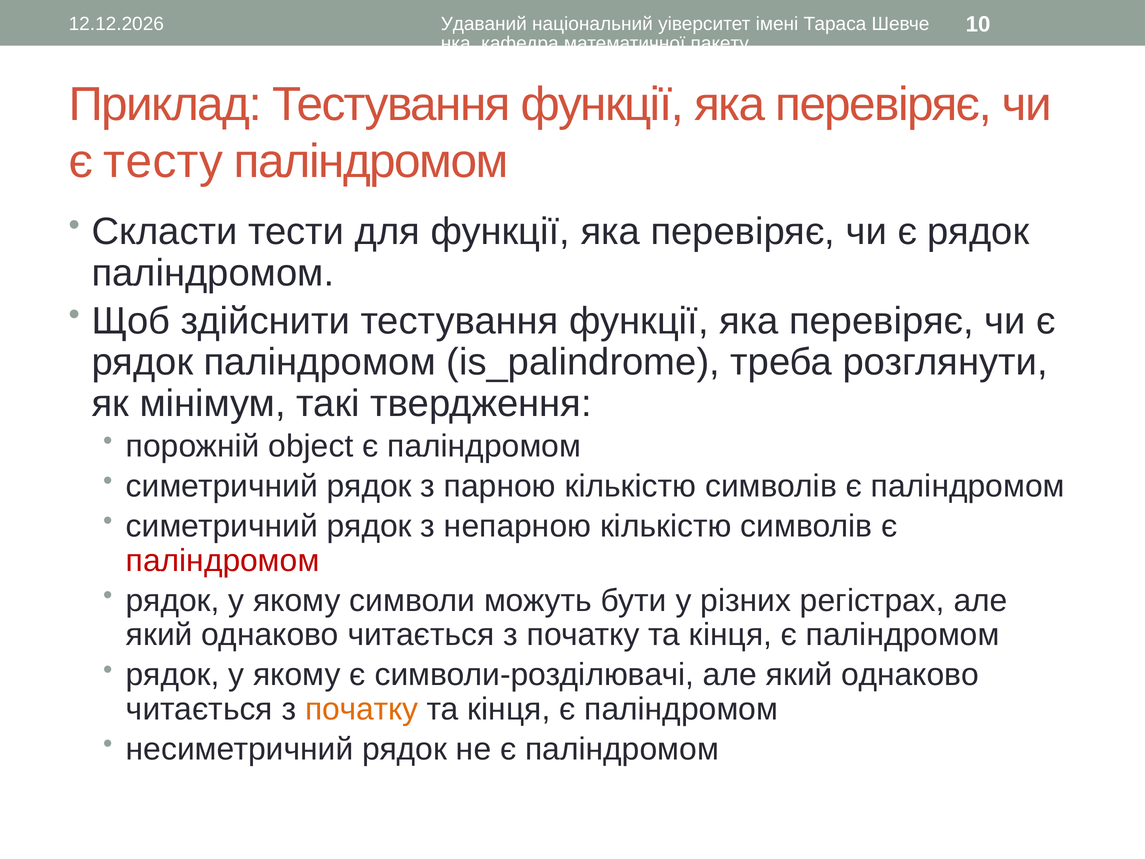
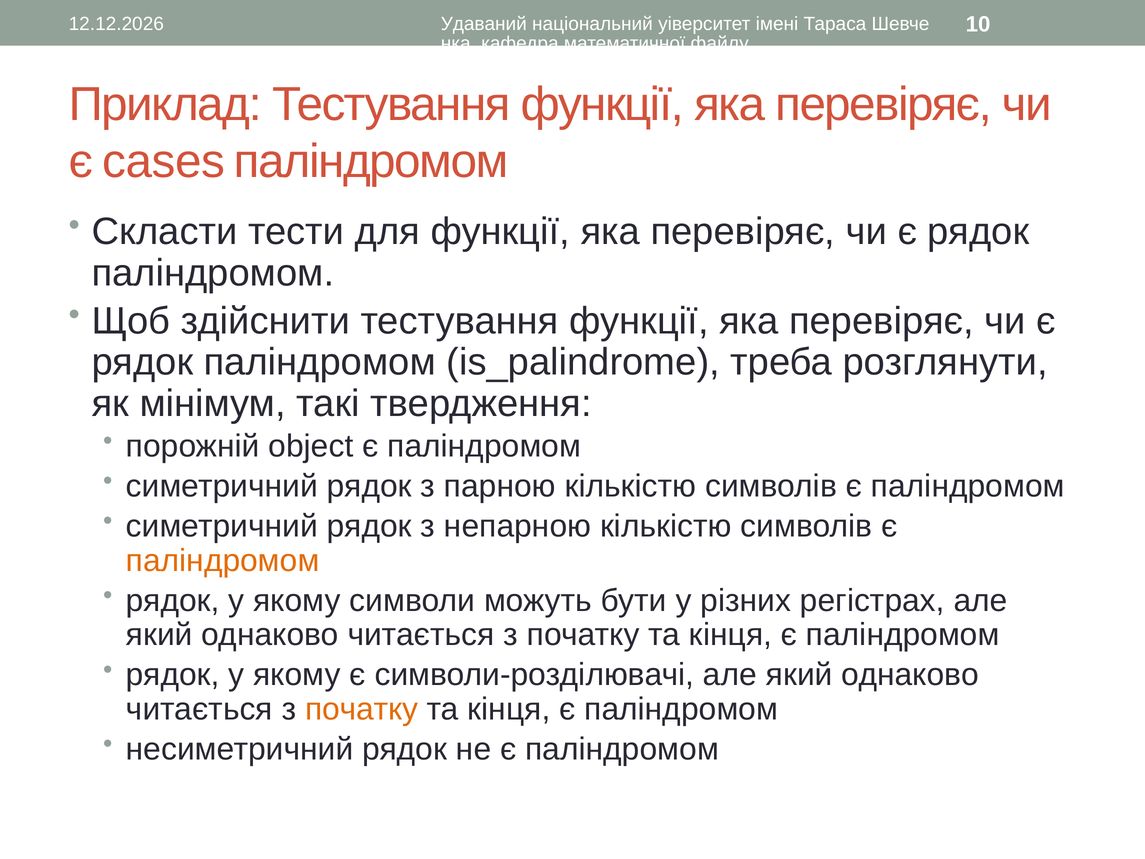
пакету: пакету -> файлу
тесту: тесту -> cases
паліндромом at (223, 560) colour: red -> orange
